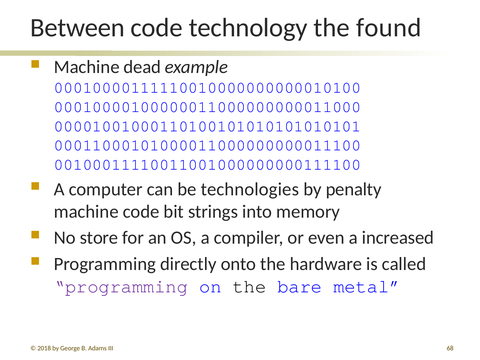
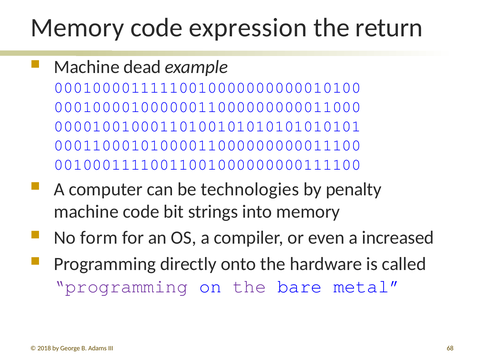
Between at (78, 28): Between -> Memory
technology: technology -> expression
found: found -> return
store: store -> form
the at (249, 286) colour: black -> purple
